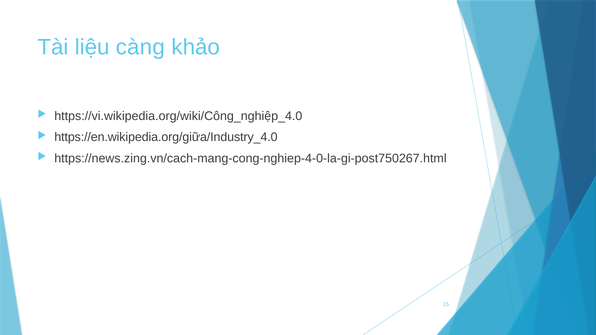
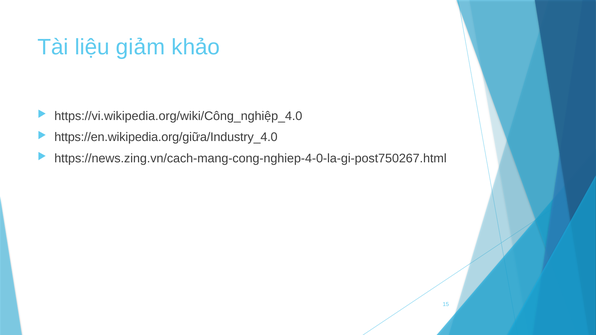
càng: càng -> giảm
